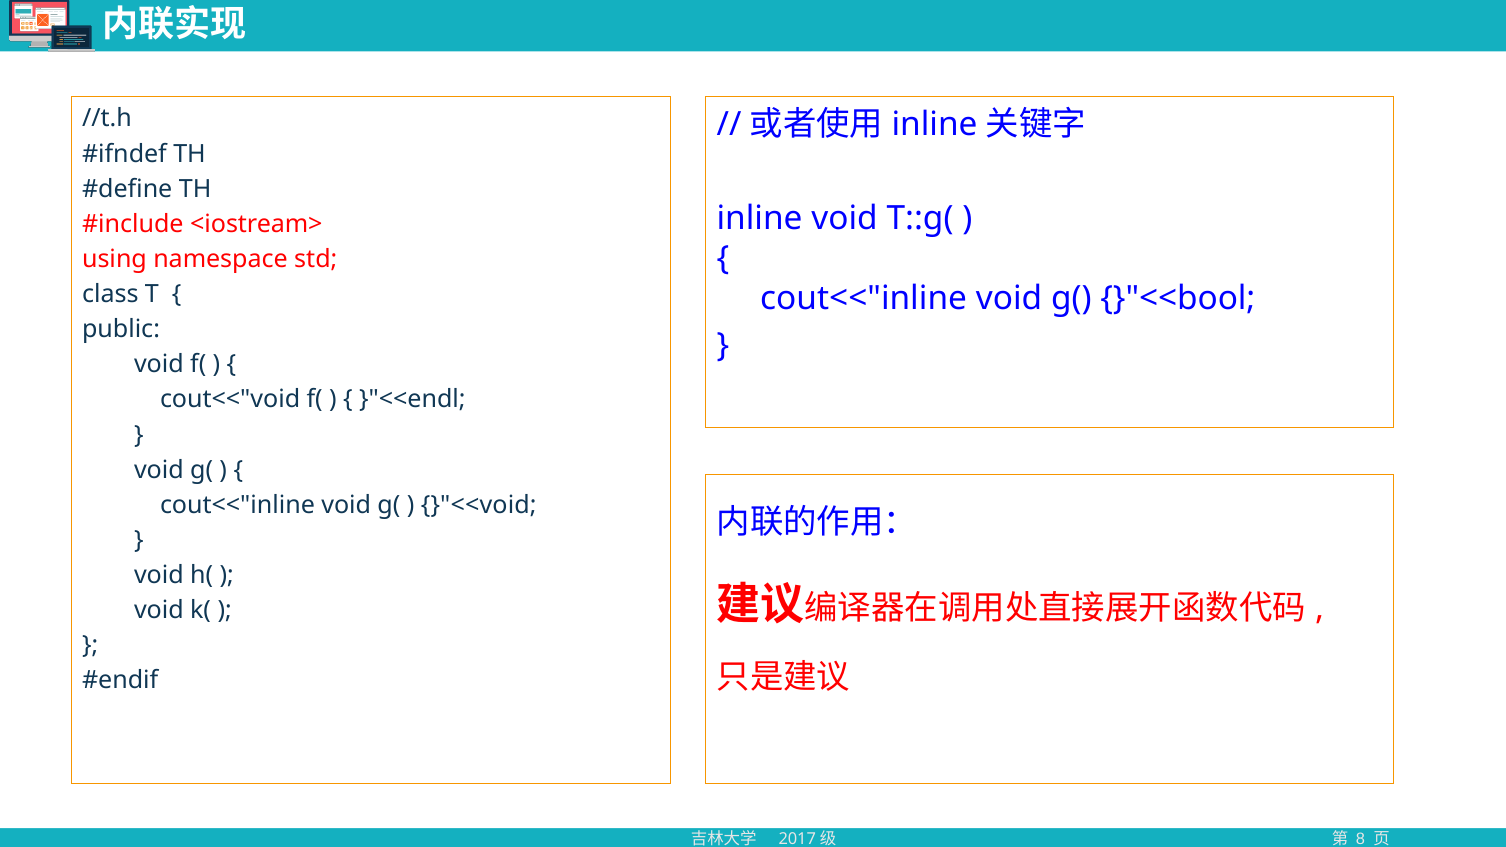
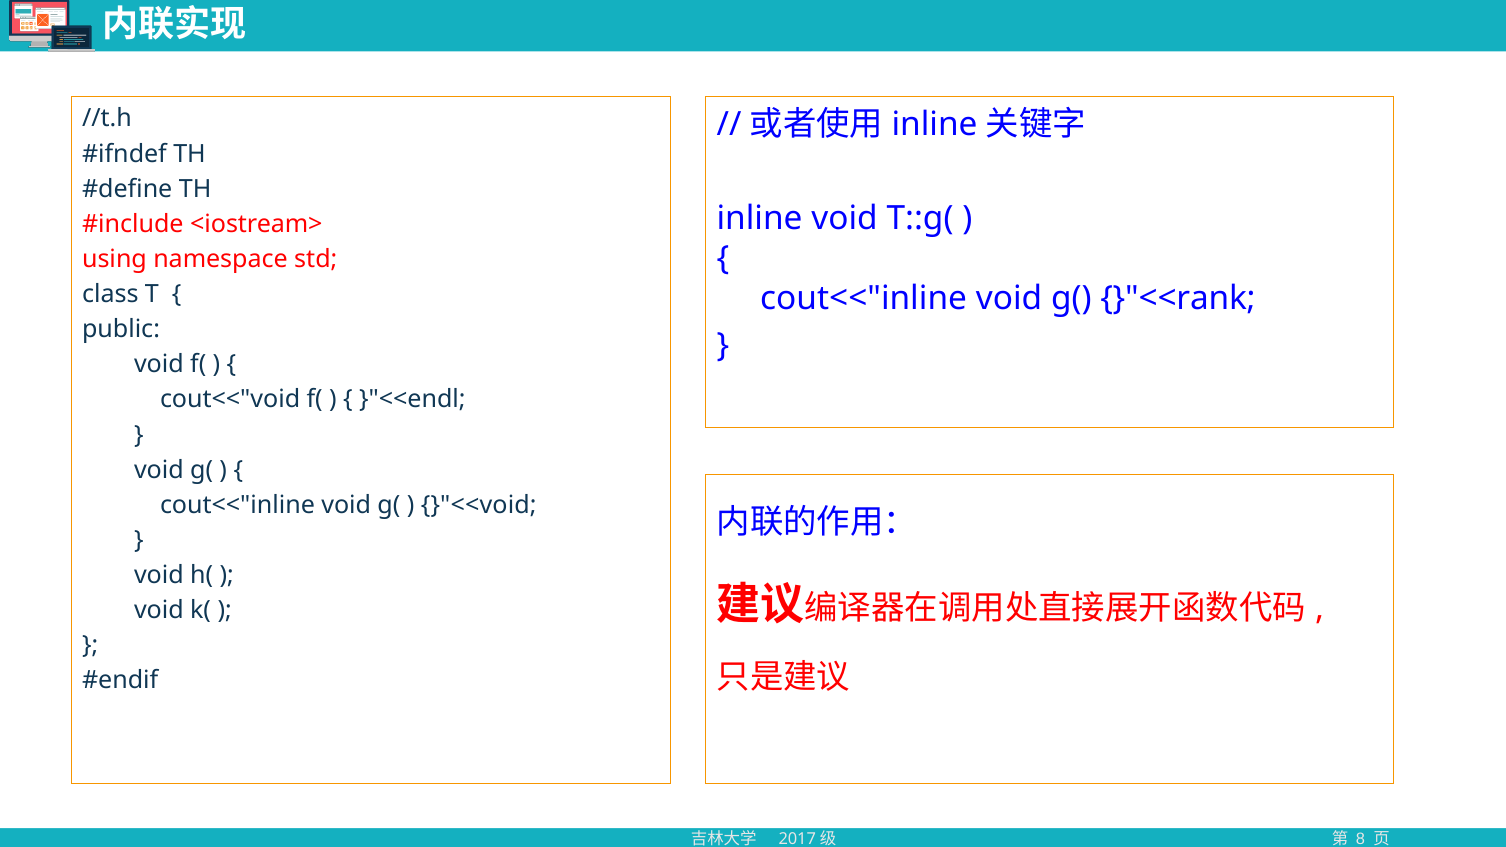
}"<<bool: }"<<bool -> }"<<rank
